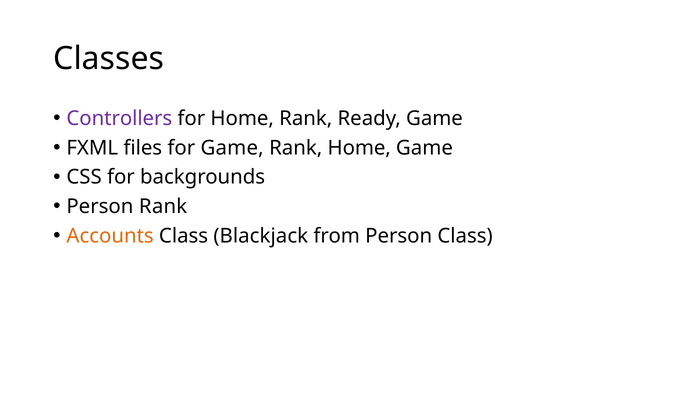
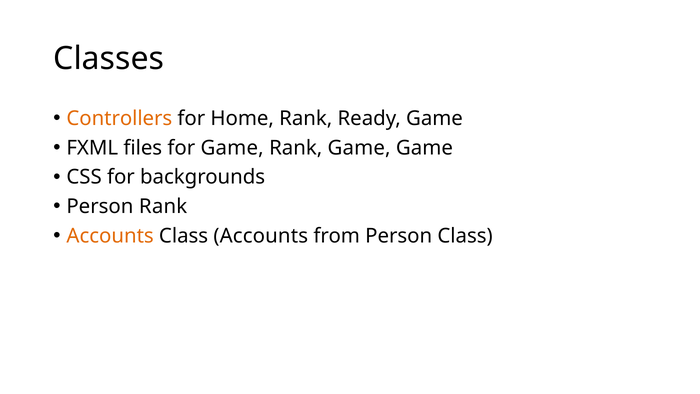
Controllers colour: purple -> orange
Rank Home: Home -> Game
Class Blackjack: Blackjack -> Accounts
